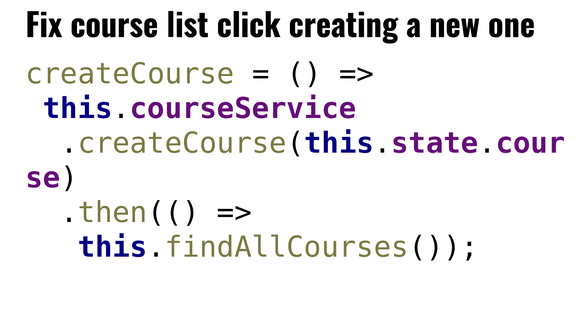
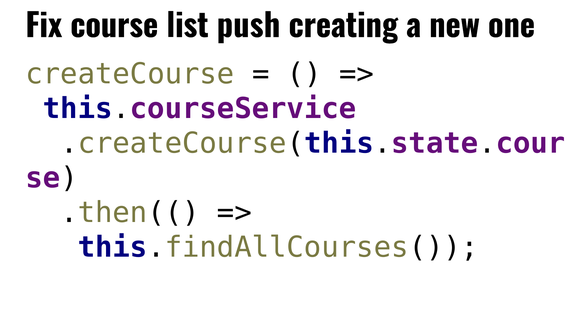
click: click -> push
